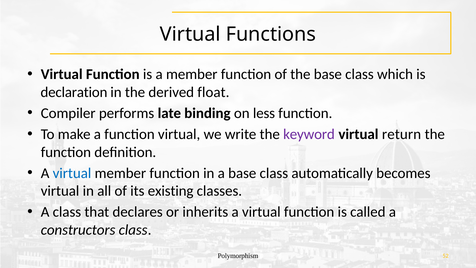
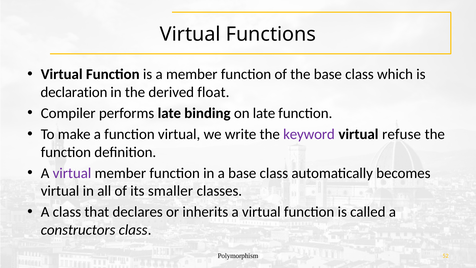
on less: less -> late
return: return -> refuse
virtual at (72, 173) colour: blue -> purple
existing: existing -> smaller
